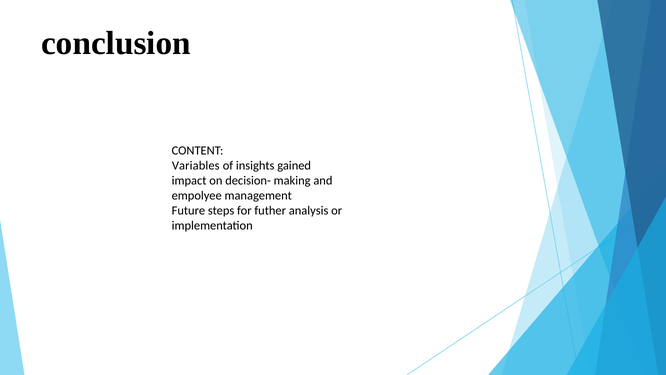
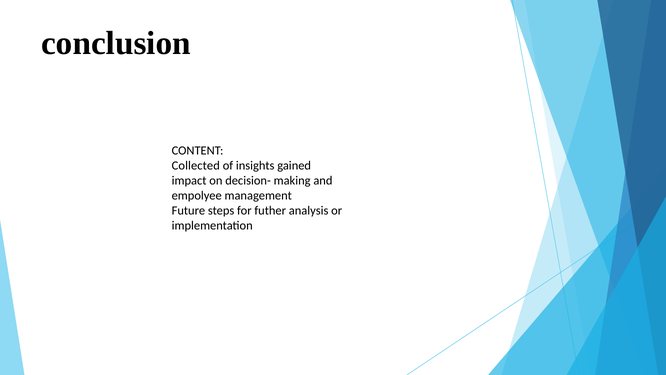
Variables: Variables -> Collected
